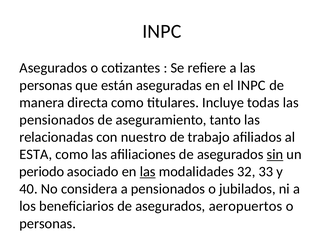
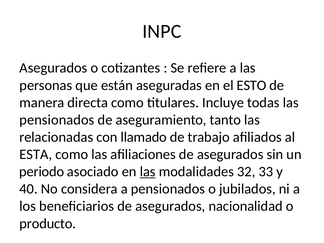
el INPC: INPC -> ESTO
nuestro: nuestro -> llamado
sin underline: present -> none
aeropuertos: aeropuertos -> nacionalidad
personas at (48, 224): personas -> producto
